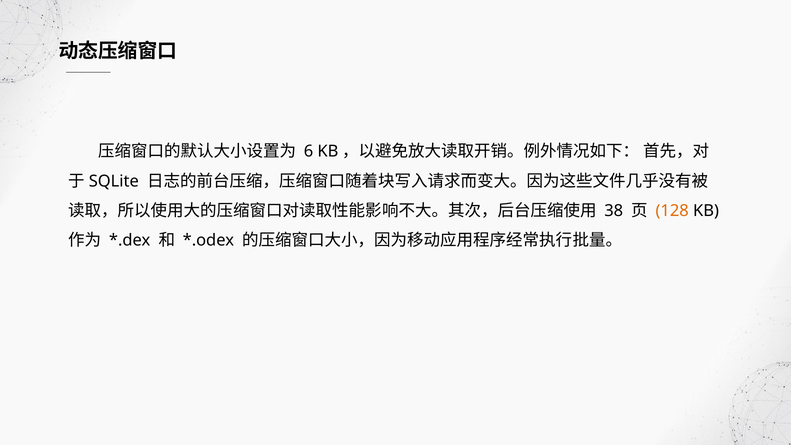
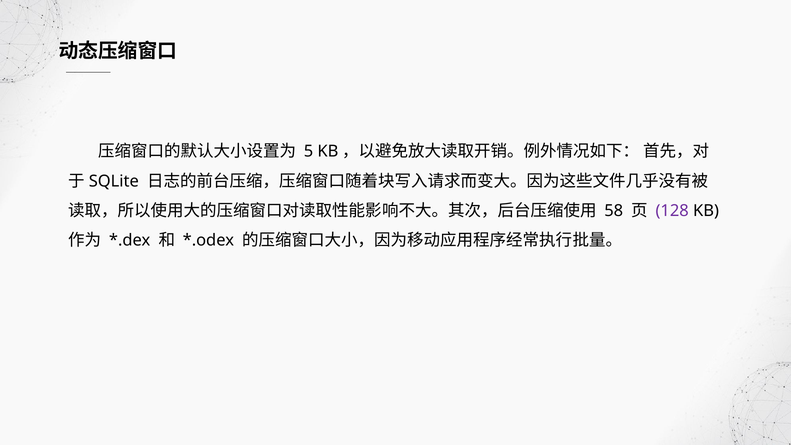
6: 6 -> 5
38: 38 -> 58
128 colour: orange -> purple
